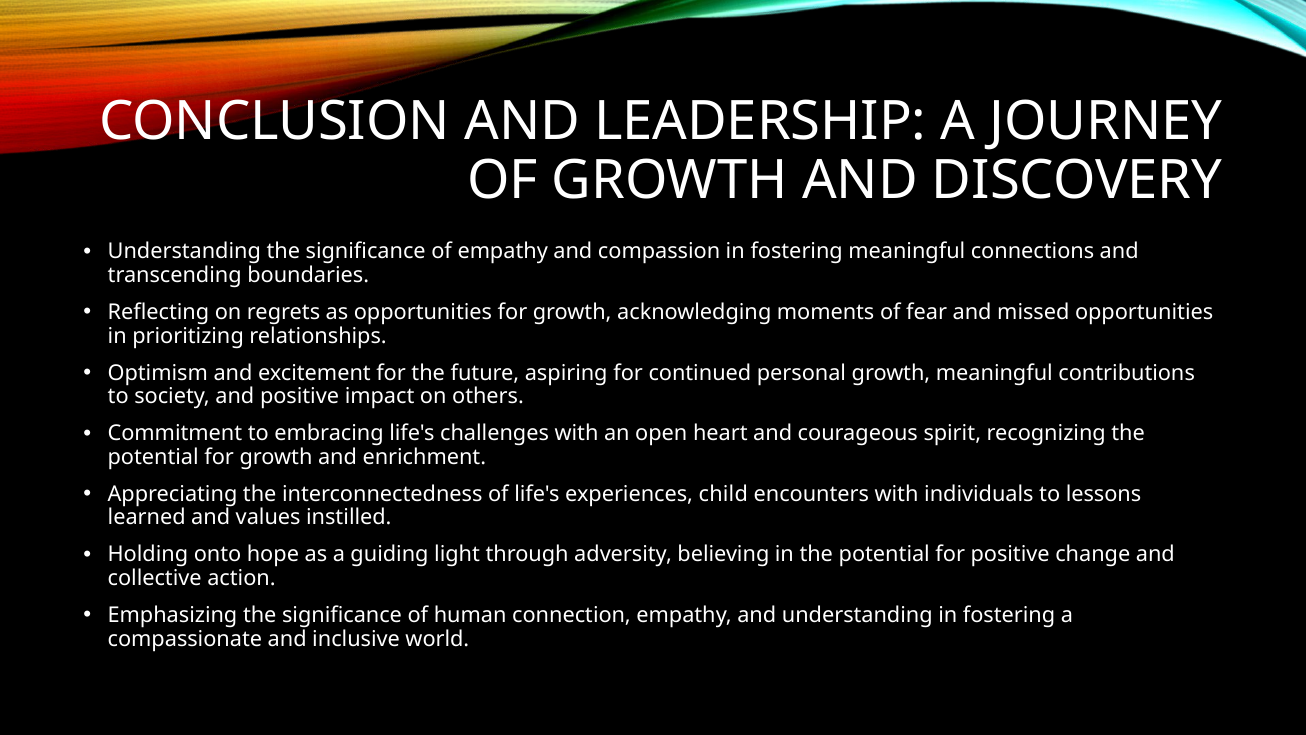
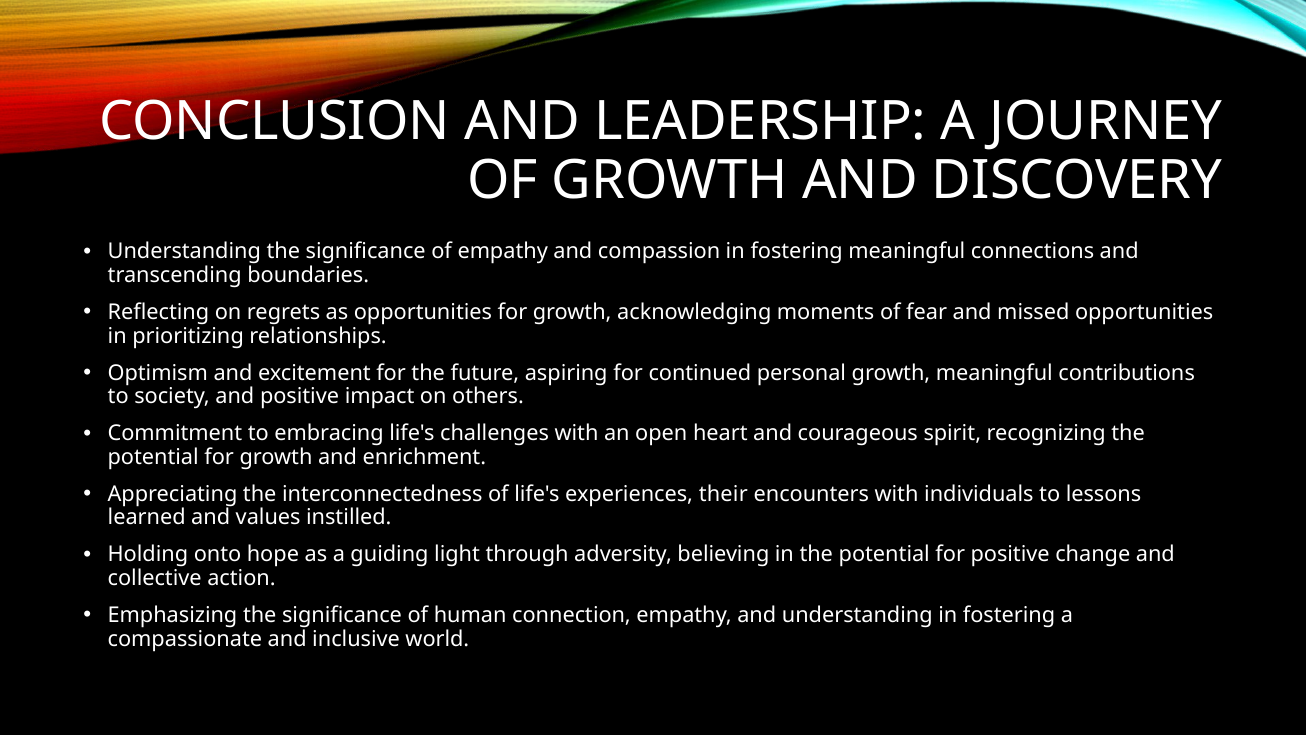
child: child -> their
